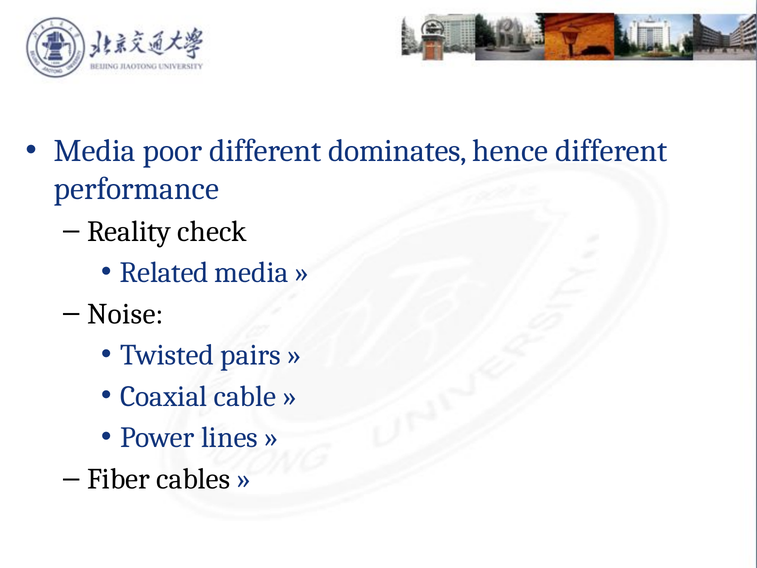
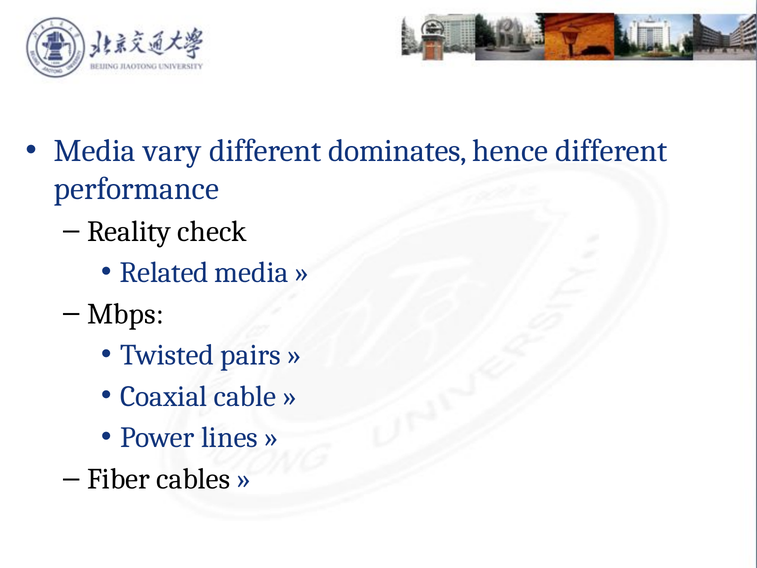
poor: poor -> vary
Noise: Noise -> Mbps
